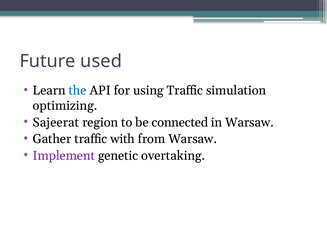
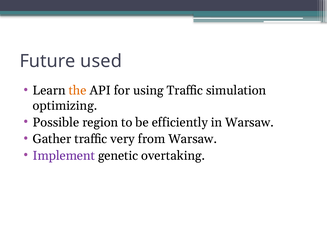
the colour: blue -> orange
Sajeerat: Sajeerat -> Possible
connected: connected -> efficiently
with: with -> very
